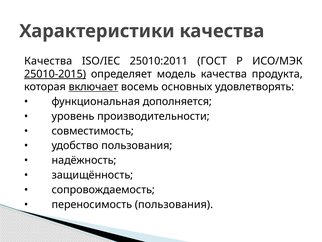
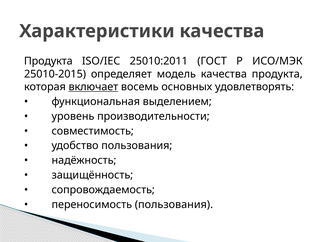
Качества at (48, 61): Качества -> Продукта
25010-2015 underline: present -> none
дополняется: дополняется -> выделением
